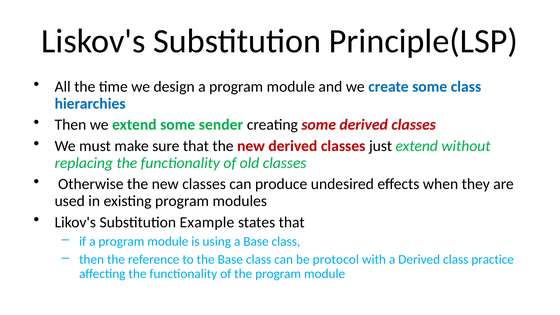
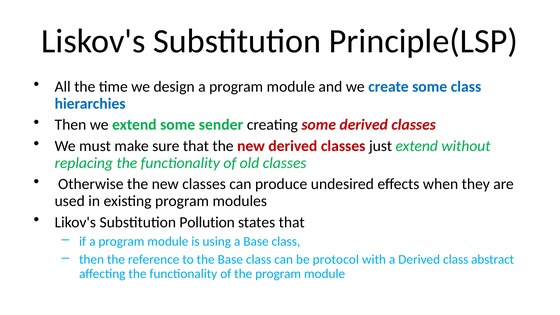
Example: Example -> Pollution
practice: practice -> abstract
